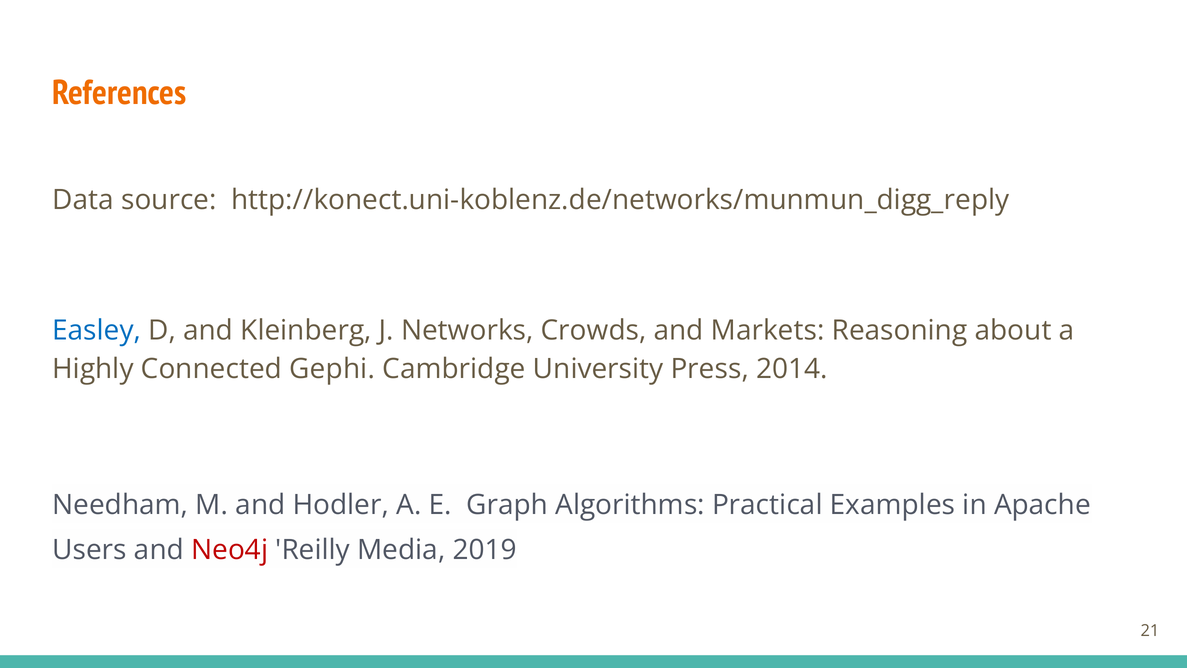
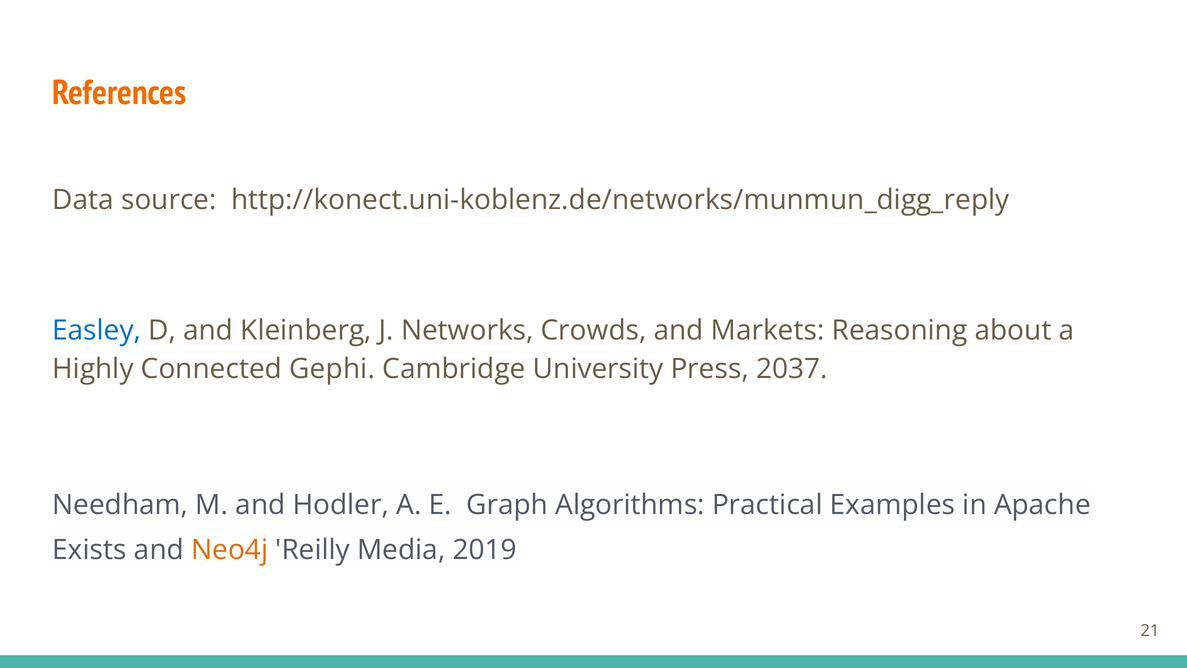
2014: 2014 -> 2037
Users: Users -> Exists
Neo4j colour: red -> orange
